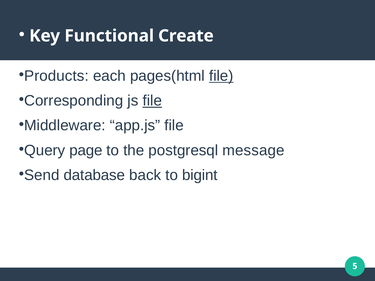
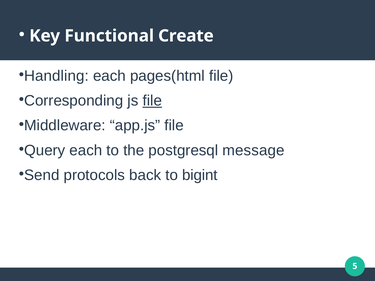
Products: Products -> Handling
file at (221, 76) underline: present -> none
Query page: page -> each
database: database -> protocols
